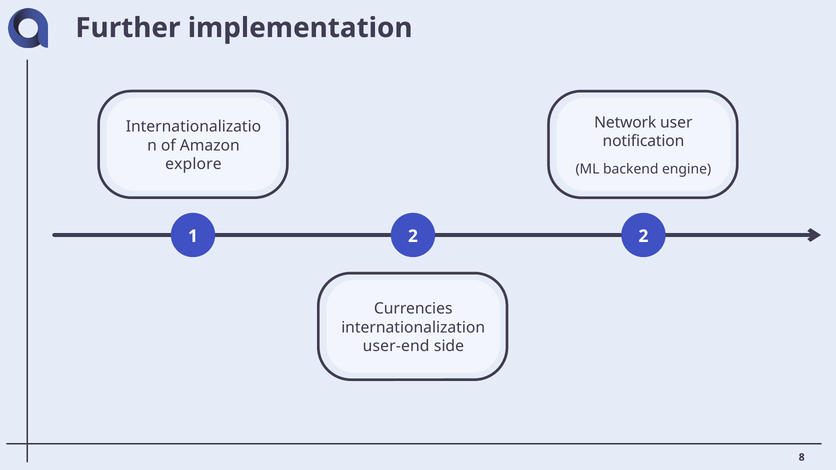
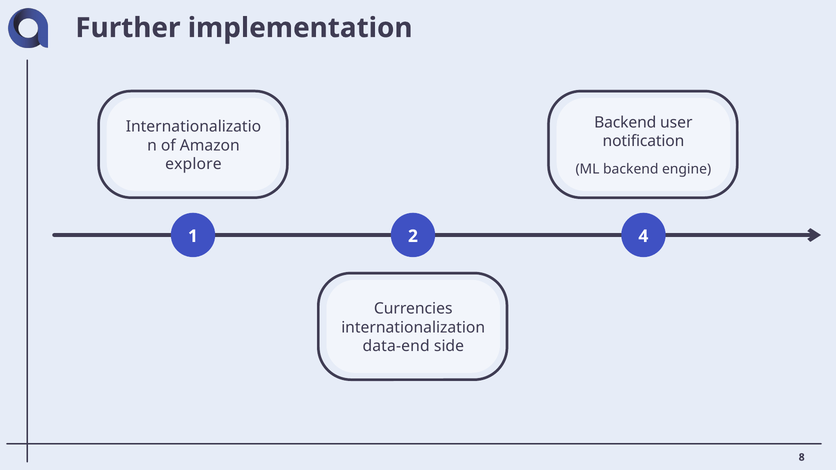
Network at (625, 123): Network -> Backend
2 2: 2 -> 4
user-end: user-end -> data-end
